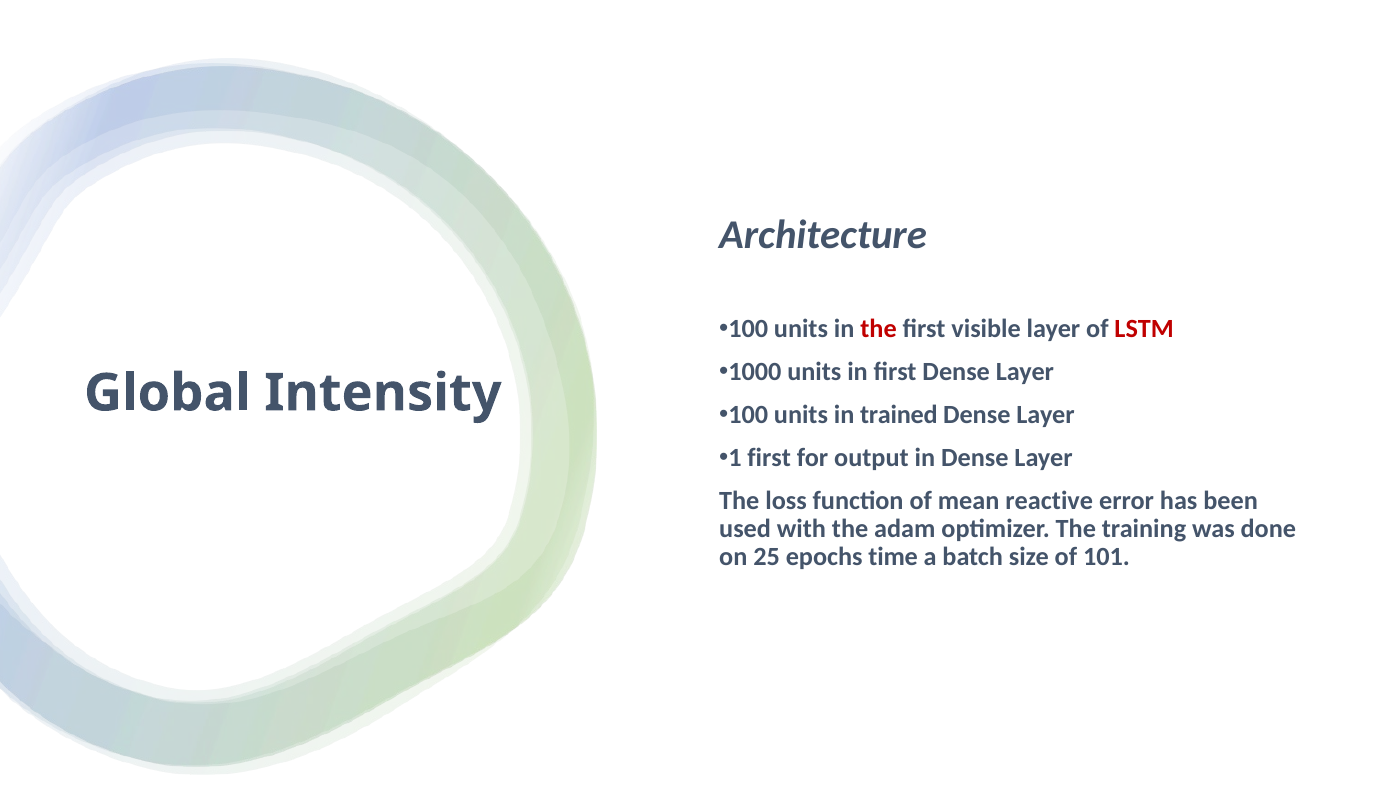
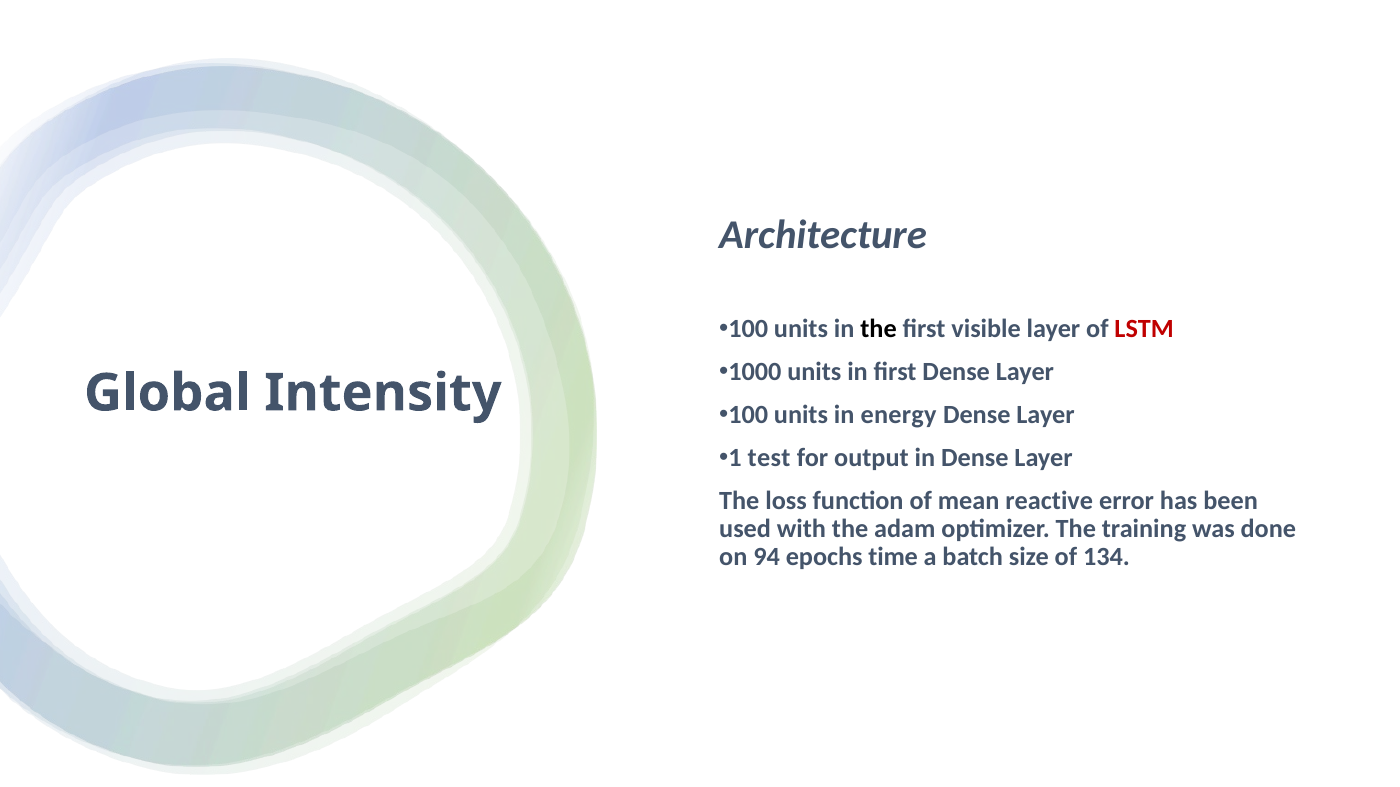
the at (879, 329) colour: red -> black
trained: trained -> energy
first at (769, 458): first -> test
25: 25 -> 94
101: 101 -> 134
